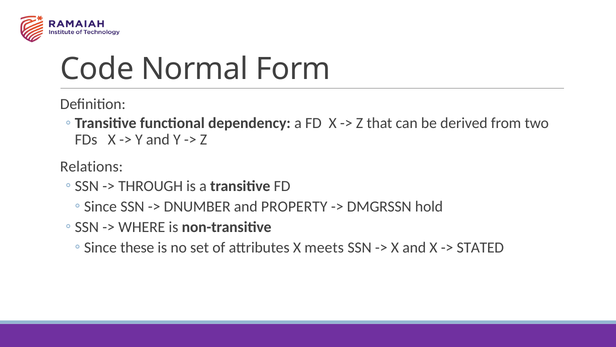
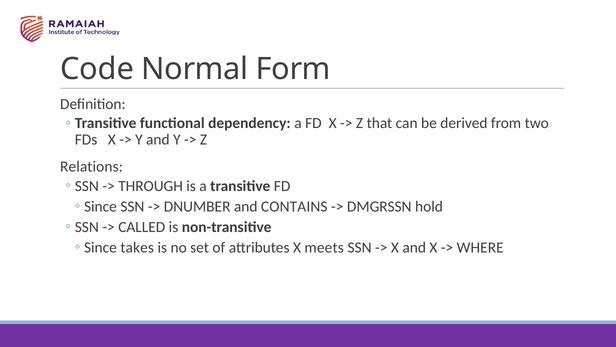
PROPERTY: PROPERTY -> CONTAINS
WHERE: WHERE -> CALLED
these: these -> takes
STATED: STATED -> WHERE
